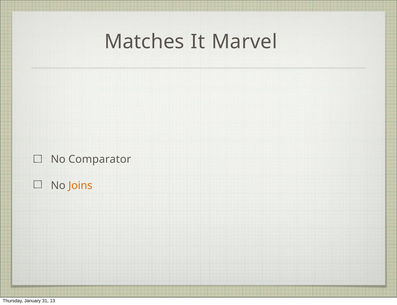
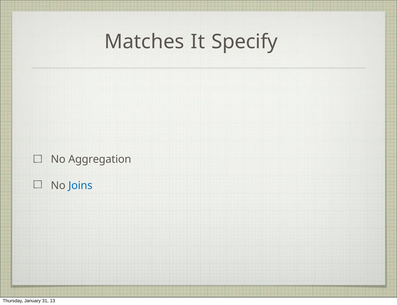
Marvel: Marvel -> Specify
Comparator: Comparator -> Aggregation
Joins colour: orange -> blue
